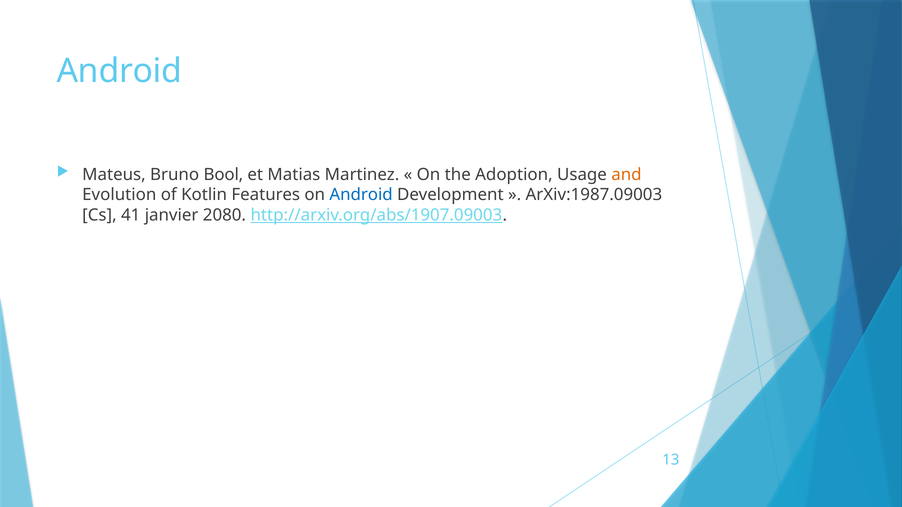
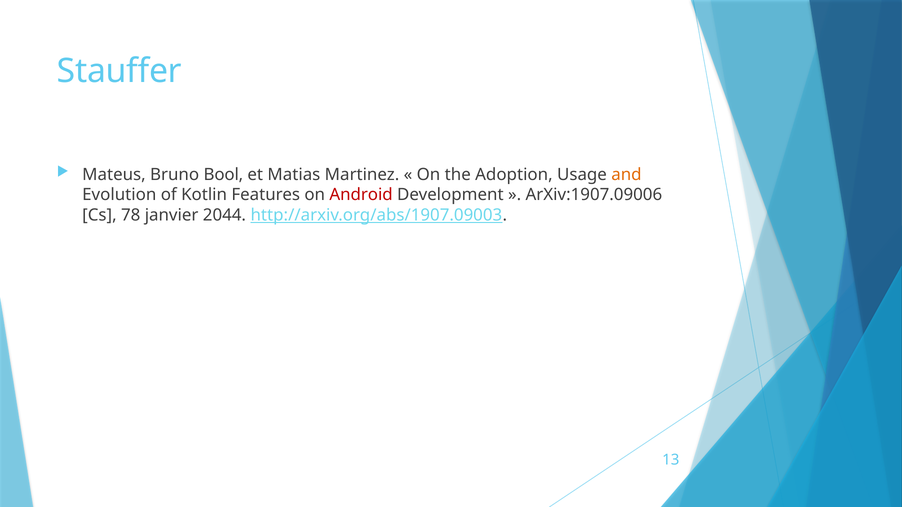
Android at (119, 71): Android -> Stauffer
Android at (361, 195) colour: blue -> red
ArXiv:1987.09003: ArXiv:1987.09003 -> ArXiv:1907.09006
41: 41 -> 78
2080: 2080 -> 2044
